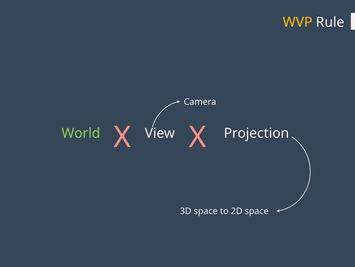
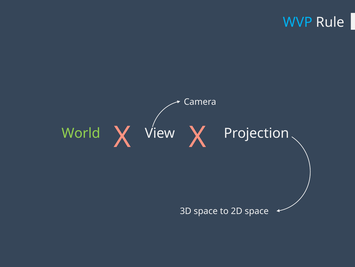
WVP colour: yellow -> light blue
